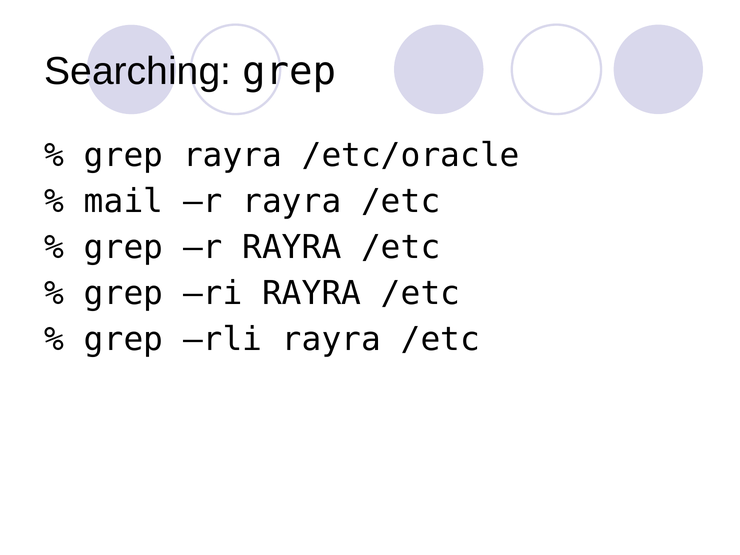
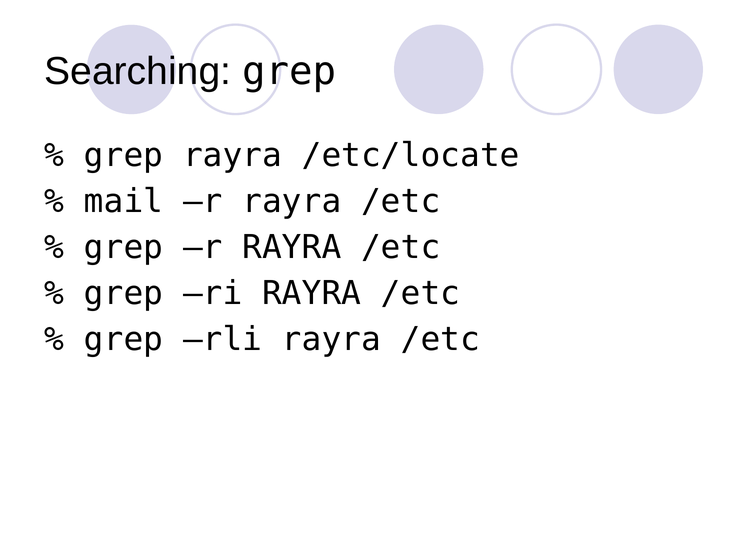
/etc/oracle: /etc/oracle -> /etc/locate
